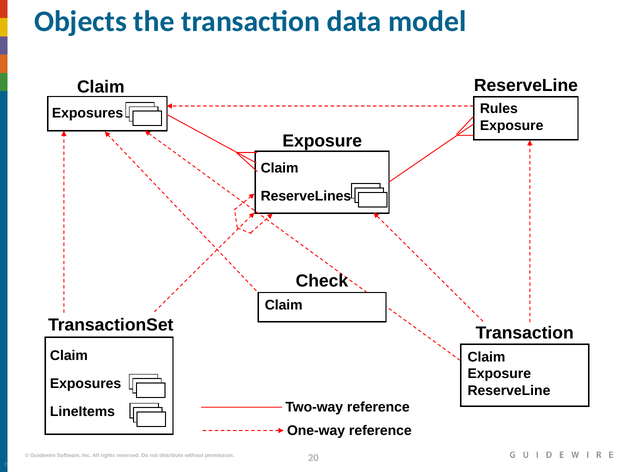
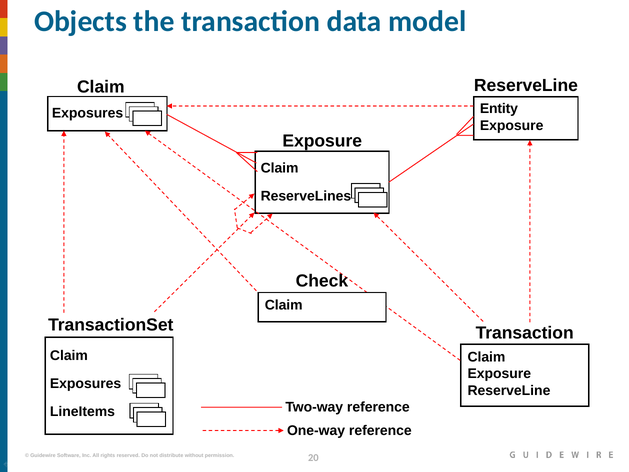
Rules: Rules -> Entity
